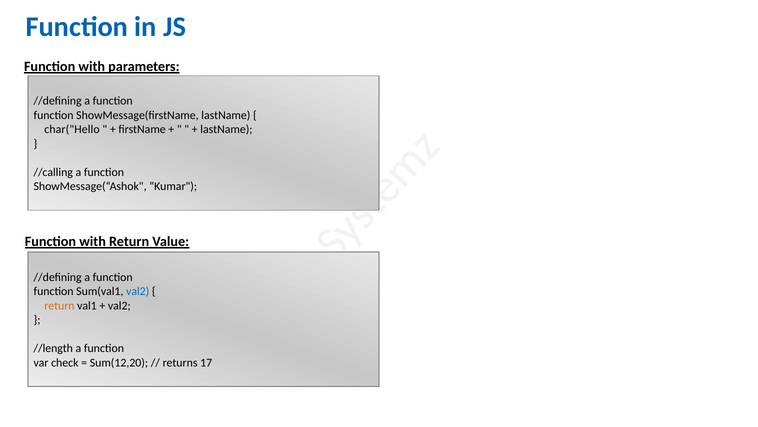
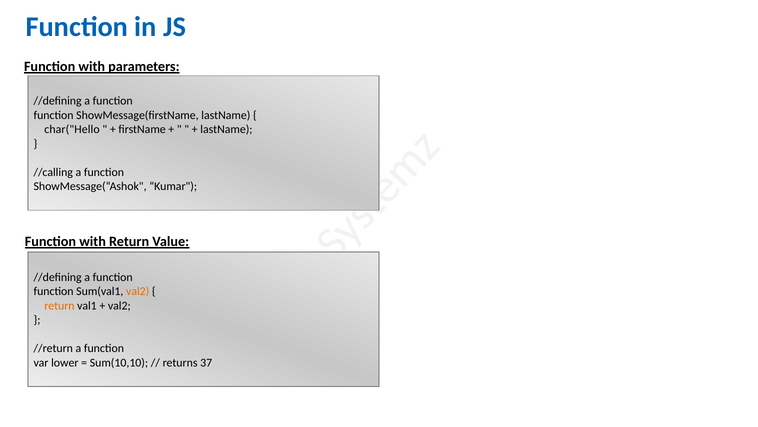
val2 at (138, 291) colour: blue -> orange
//length: //length -> //return
check: check -> lower
Sum(12,20: Sum(12,20 -> Sum(10,10
17: 17 -> 37
